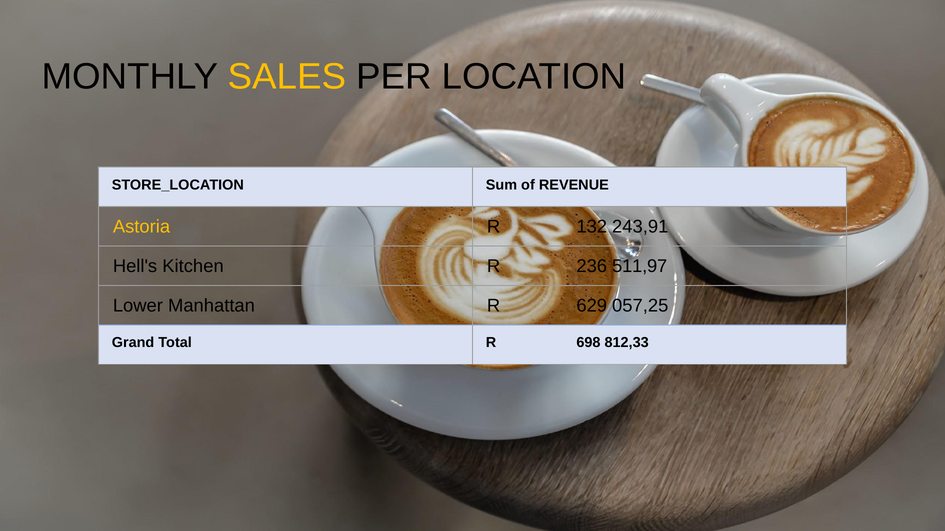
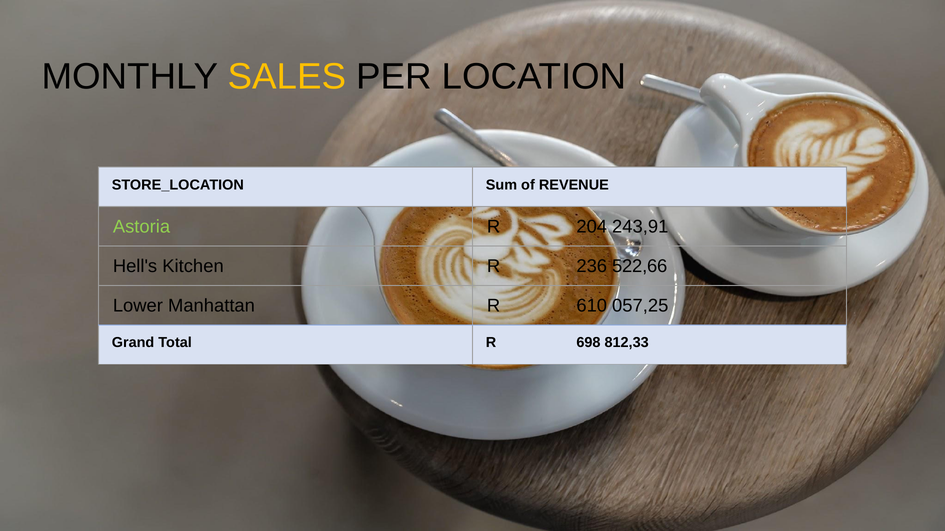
Astoria colour: yellow -> light green
132: 132 -> 204
511,97: 511,97 -> 522,66
629: 629 -> 610
